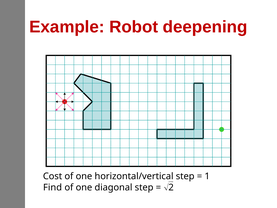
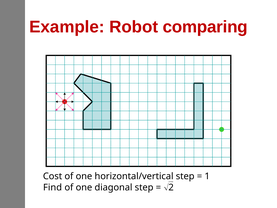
deepening: deepening -> comparing
